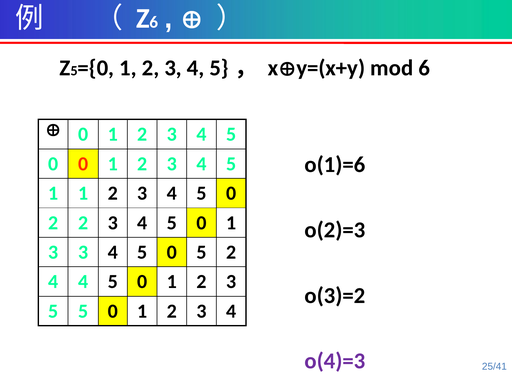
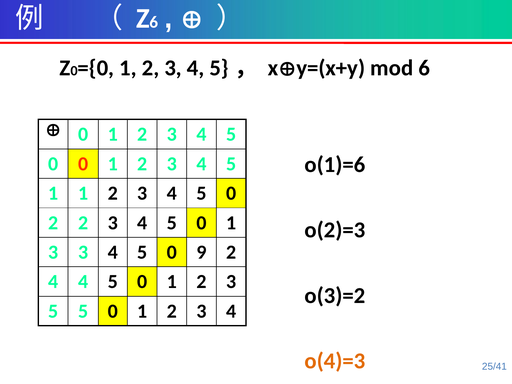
5 at (74, 71): 5 -> 0
0 5: 5 -> 9
o(4)=3 colour: purple -> orange
